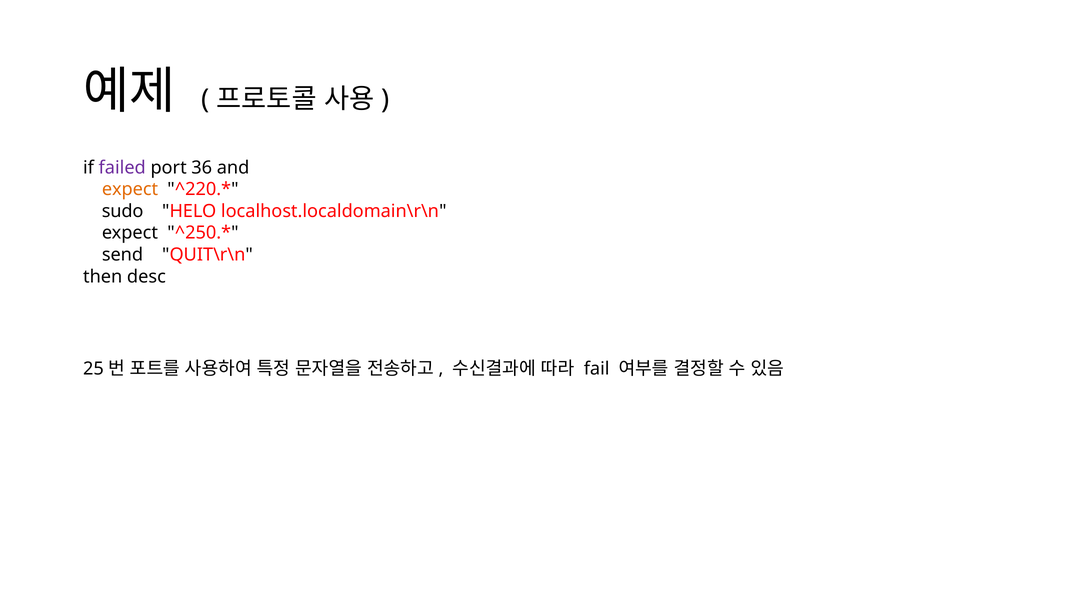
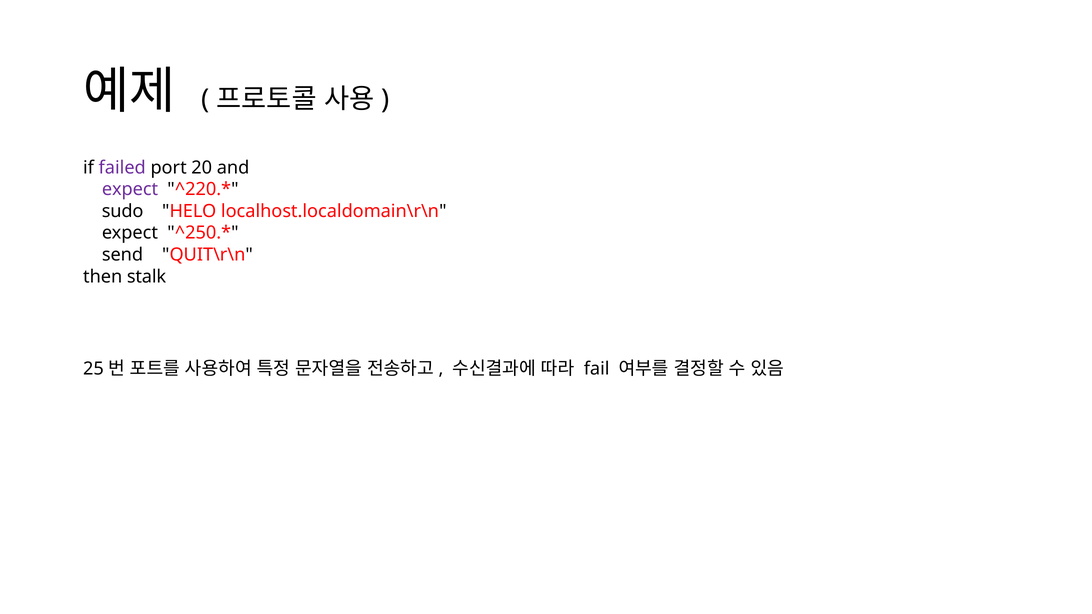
36: 36 -> 20
expect at (130, 189) colour: orange -> purple
desc: desc -> stalk
